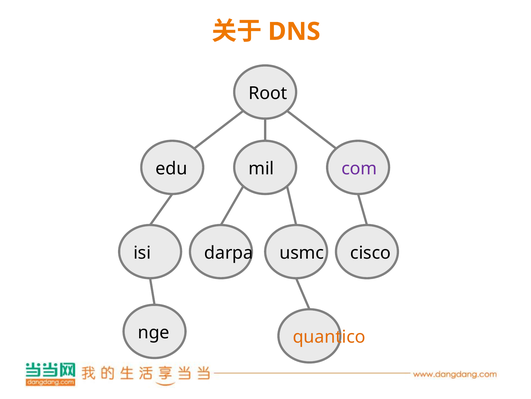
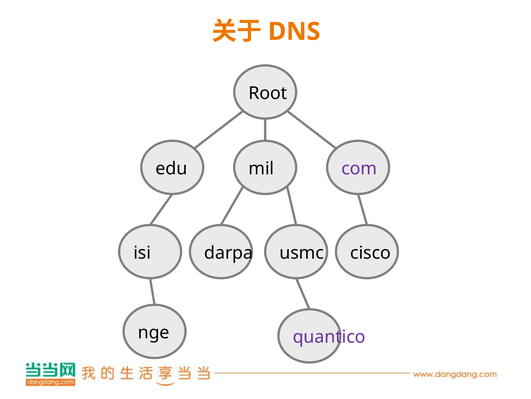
quantico colour: orange -> purple
